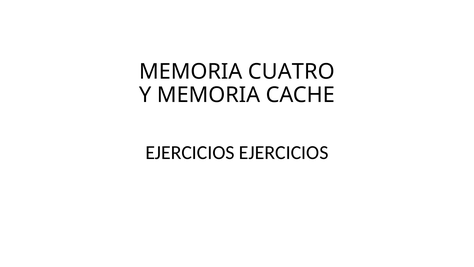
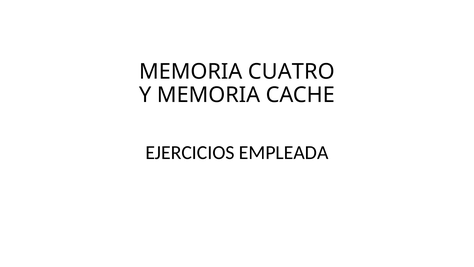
EJERCICIOS EJERCICIOS: EJERCICIOS -> EMPLEADA
